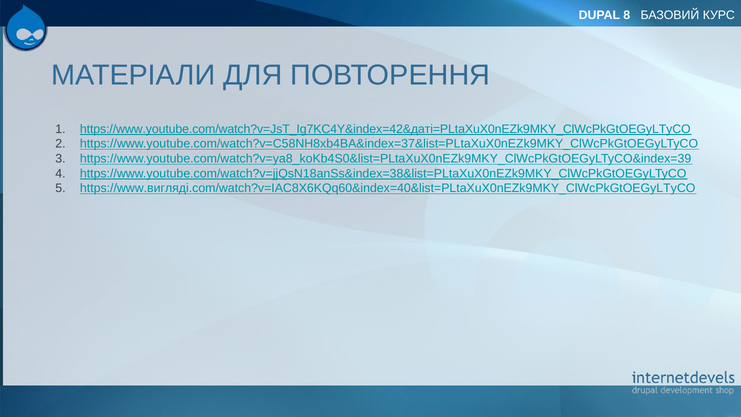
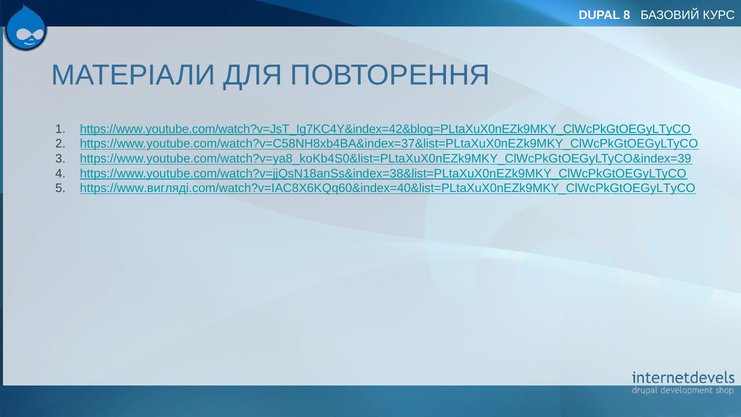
https://www.youtube.com/watch?v=JsT_Ig7KC4Y&index=42&даті=PLtaXuX0nEZk9MKY_ClWcPkGtOEGyLTyCO: https://www.youtube.com/watch?v=JsT_Ig7KC4Y&index=42&даті=PLtaXuX0nEZk9MKY_ClWcPkGtOEGyLTyCO -> https://www.youtube.com/watch?v=JsT_Ig7KC4Y&index=42&blog=PLtaXuX0nEZk9MKY_ClWcPkGtOEGyLTyCO
